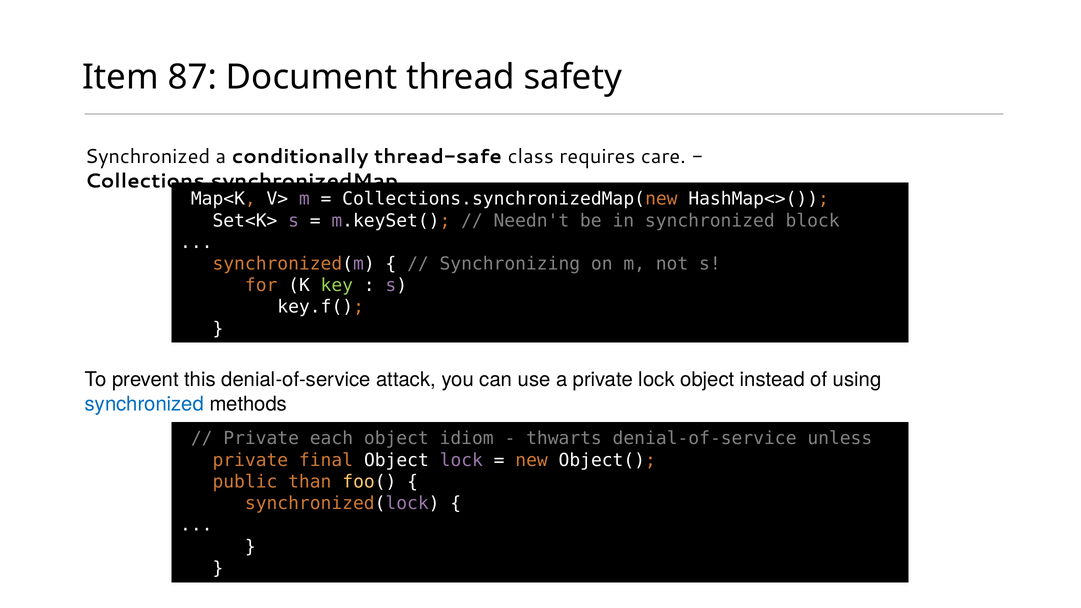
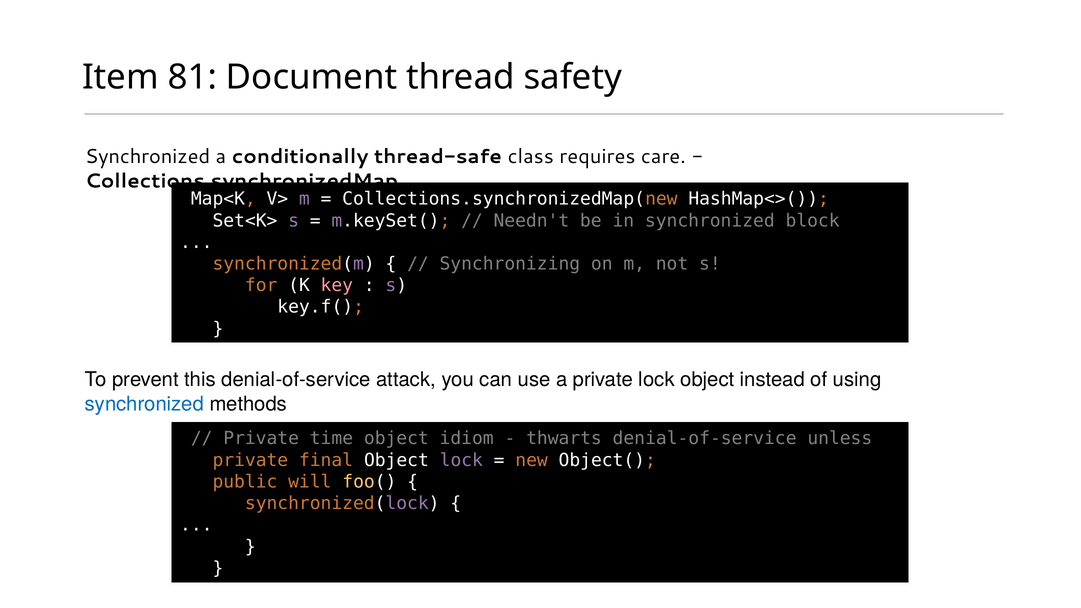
87: 87 -> 81
key colour: light green -> pink
each: each -> time
than: than -> will
